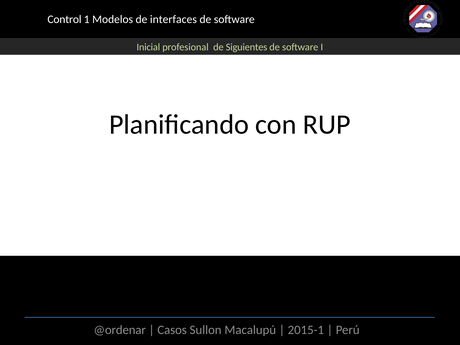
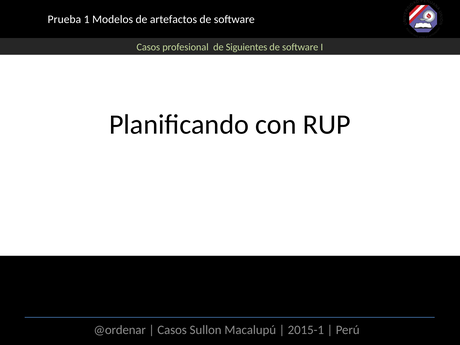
Control: Control -> Prueba
interfaces: interfaces -> artefactos
Inicial at (148, 47): Inicial -> Casos
